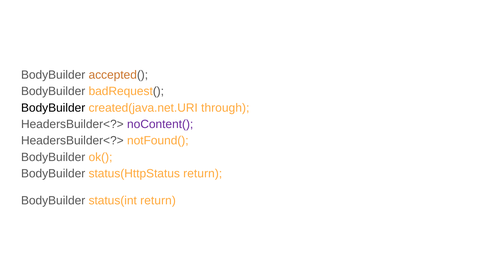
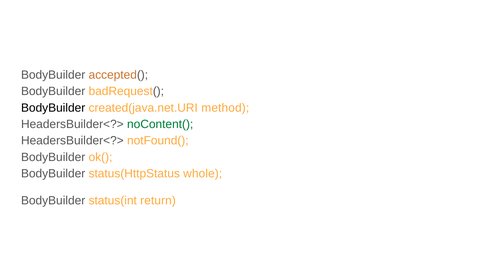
through: through -> method
noContent( colour: purple -> green
status(HttpStatus return: return -> whole
